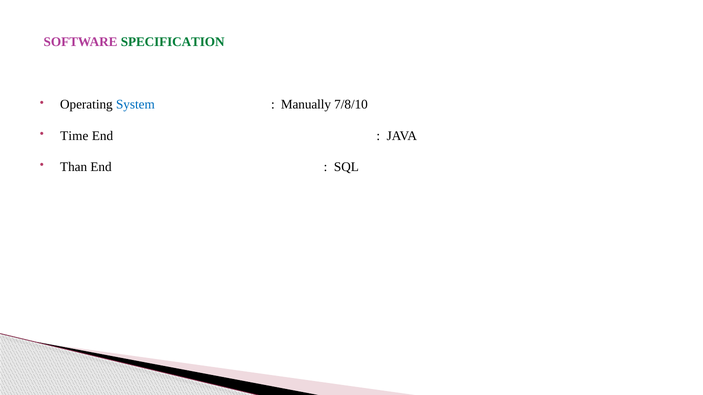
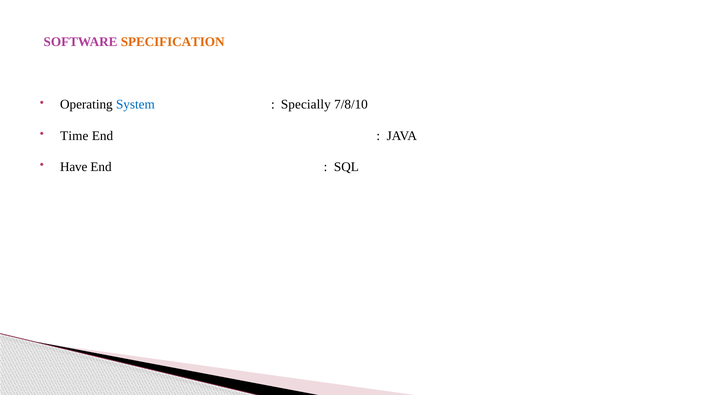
SPECIFICATION colour: green -> orange
Manually: Manually -> Specially
Than: Than -> Have
